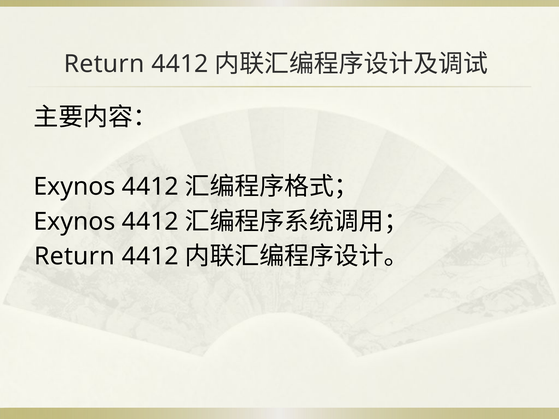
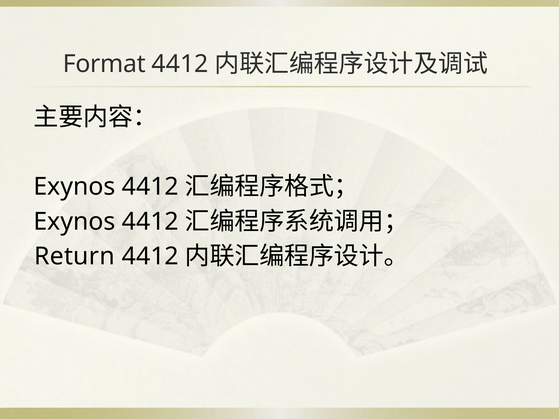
Return at (104, 64): Return -> Format
